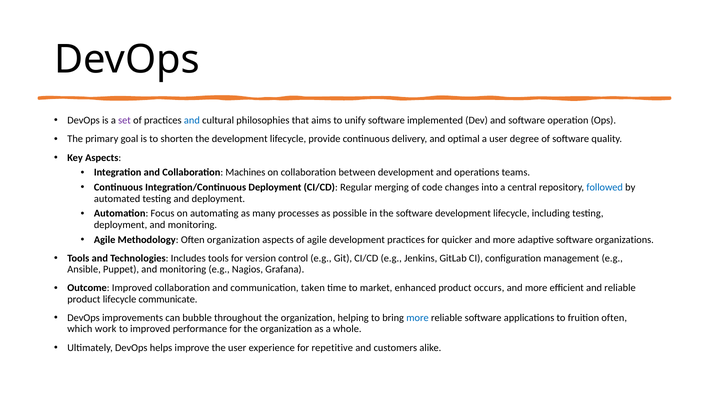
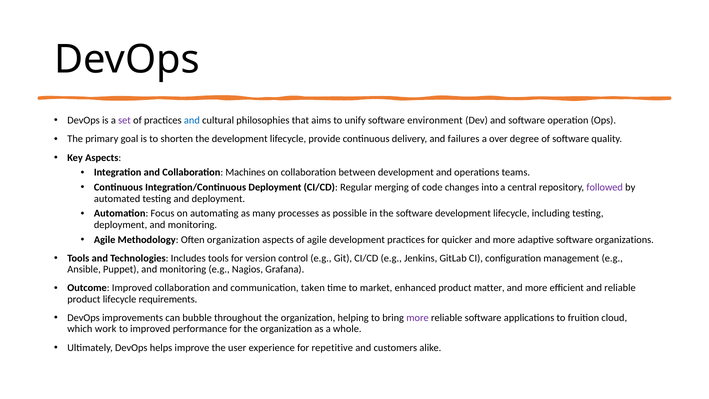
implemented: implemented -> environment
optimal: optimal -> failures
a user: user -> over
followed colour: blue -> purple
occurs: occurs -> matter
communicate: communicate -> requirements
more at (418, 318) colour: blue -> purple
fruition often: often -> cloud
